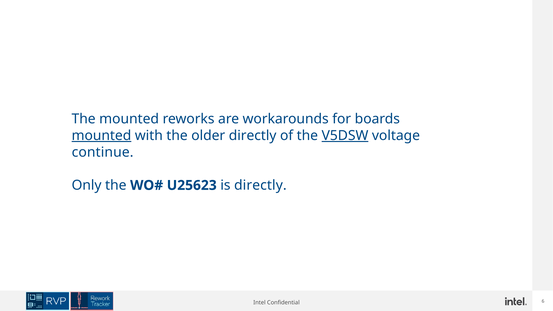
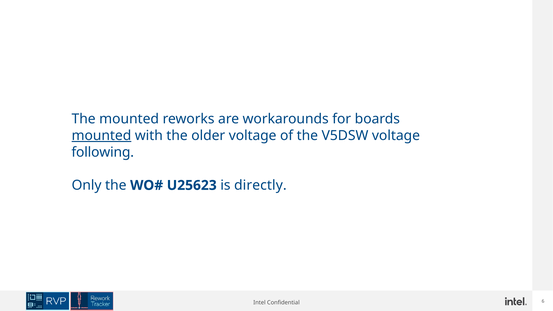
older directly: directly -> voltage
V5DSW underline: present -> none
continue: continue -> following
